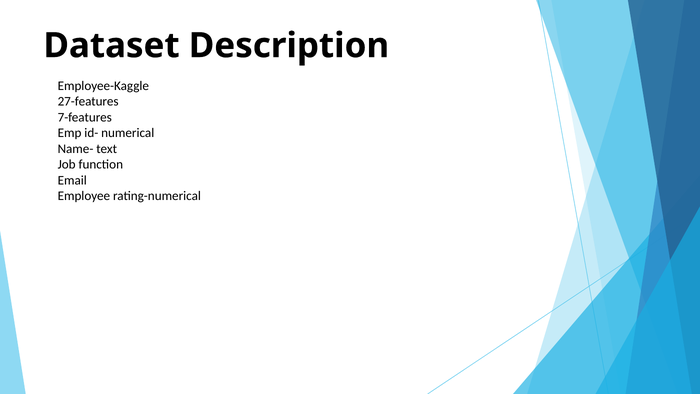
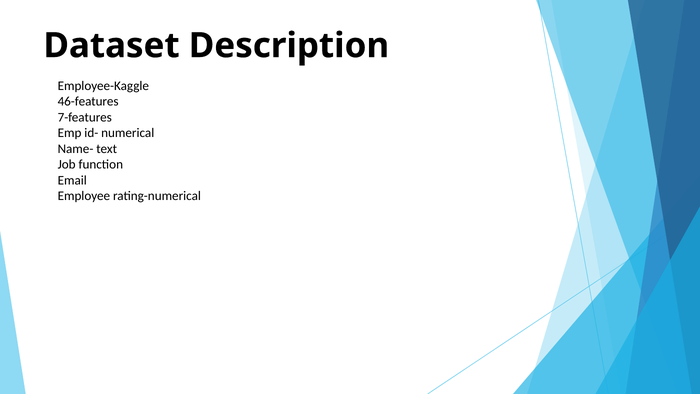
27-features: 27-features -> 46-features
